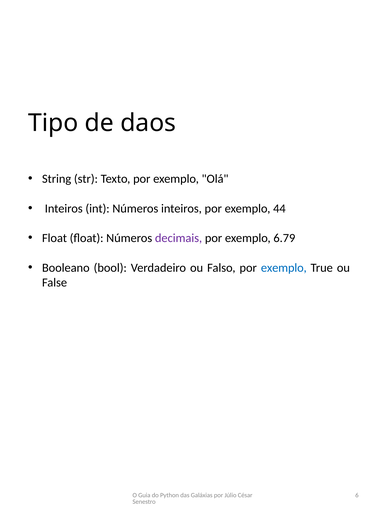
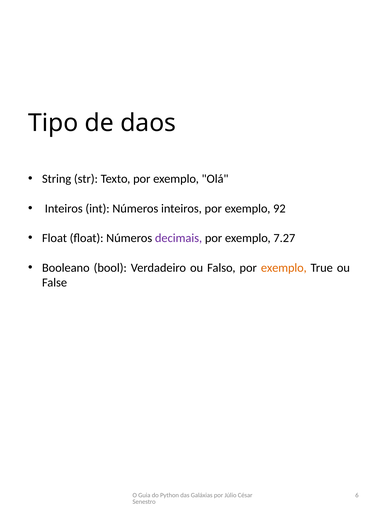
44: 44 -> 92
6.79: 6.79 -> 7.27
exemplo at (284, 268) colour: blue -> orange
